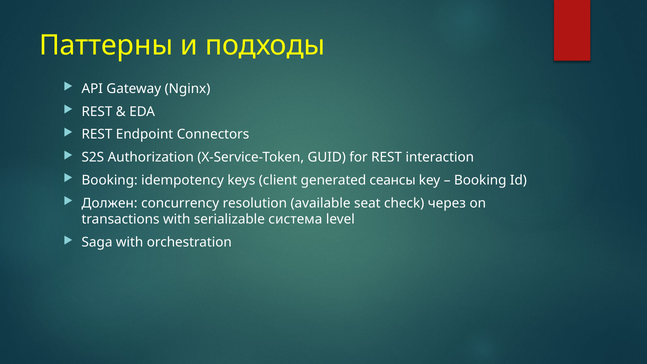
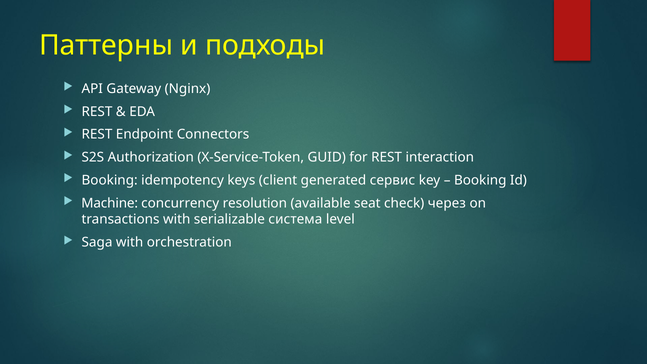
сеансы: сеансы -> сервис
Должен: Должен -> Machine
